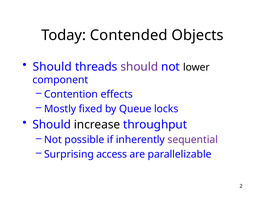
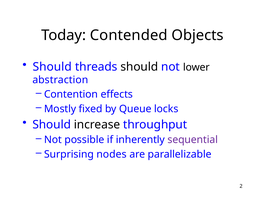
should at (139, 67) colour: purple -> black
component: component -> abstraction
access: access -> nodes
